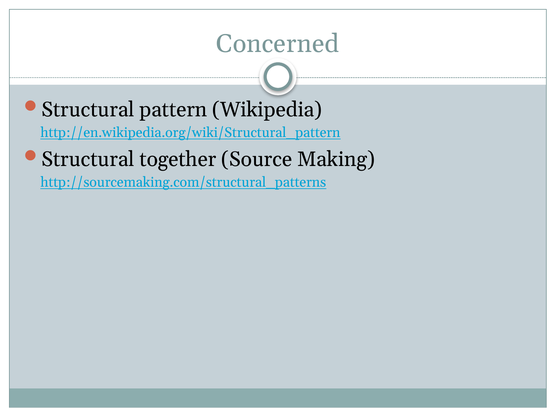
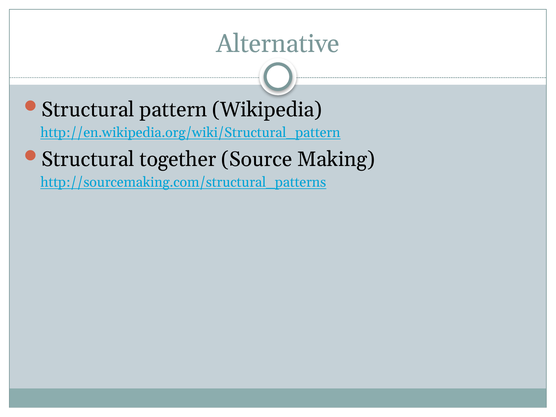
Concerned: Concerned -> Alternative
